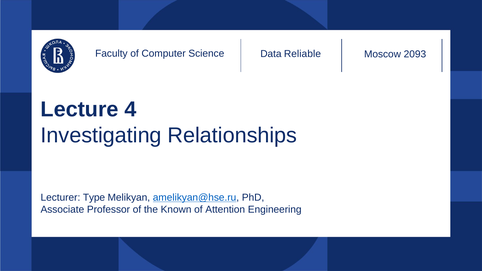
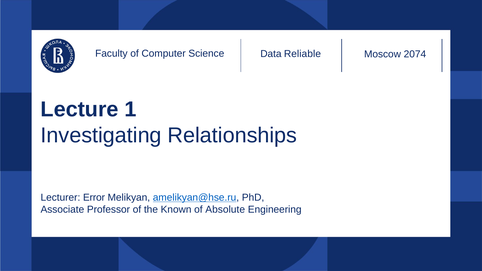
2093: 2093 -> 2074
4: 4 -> 1
Type: Type -> Error
Attention: Attention -> Absolute
